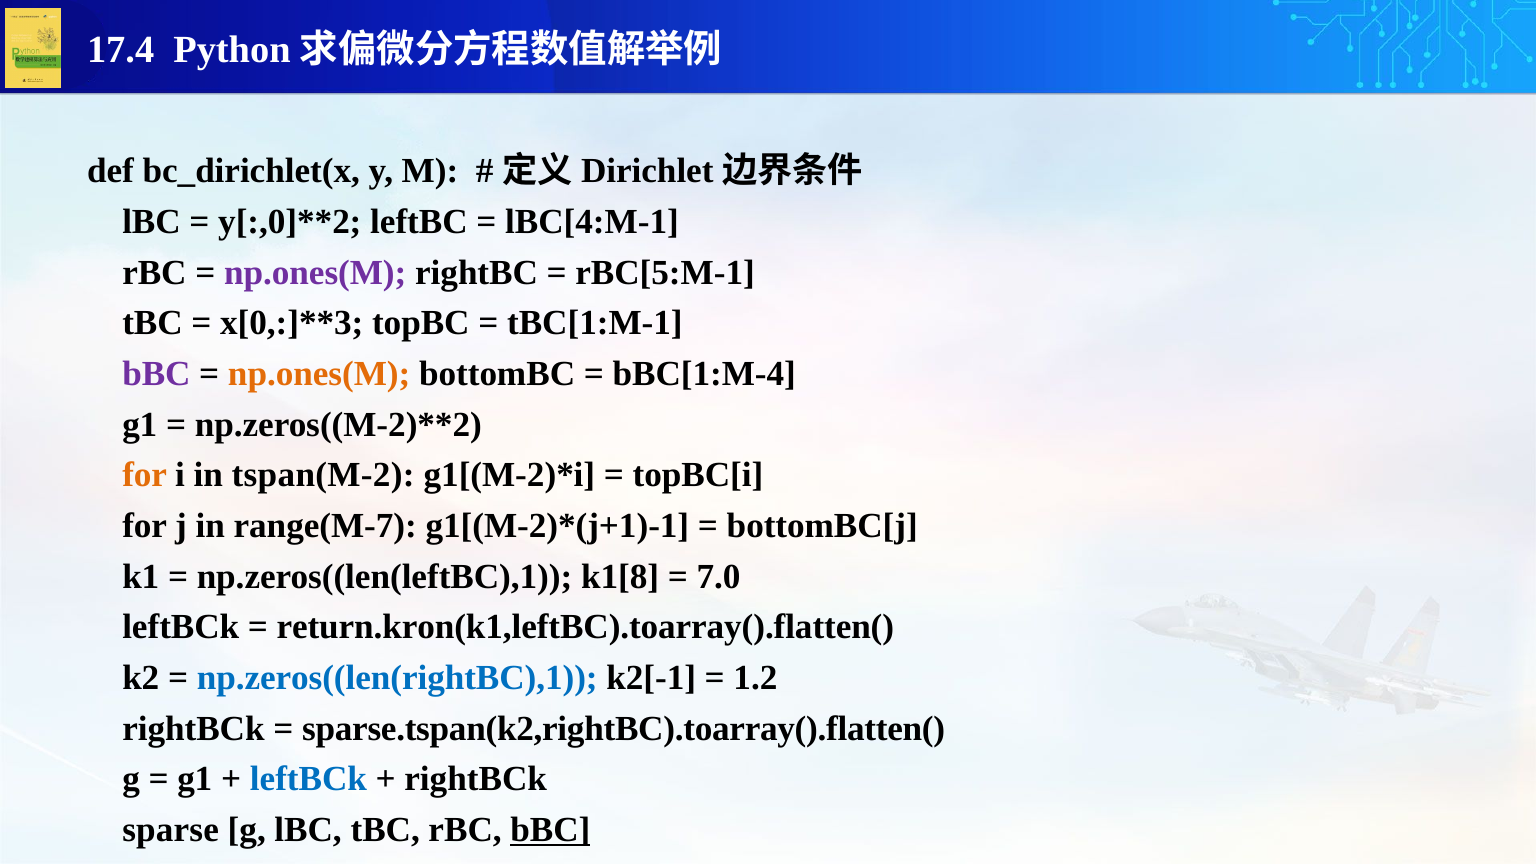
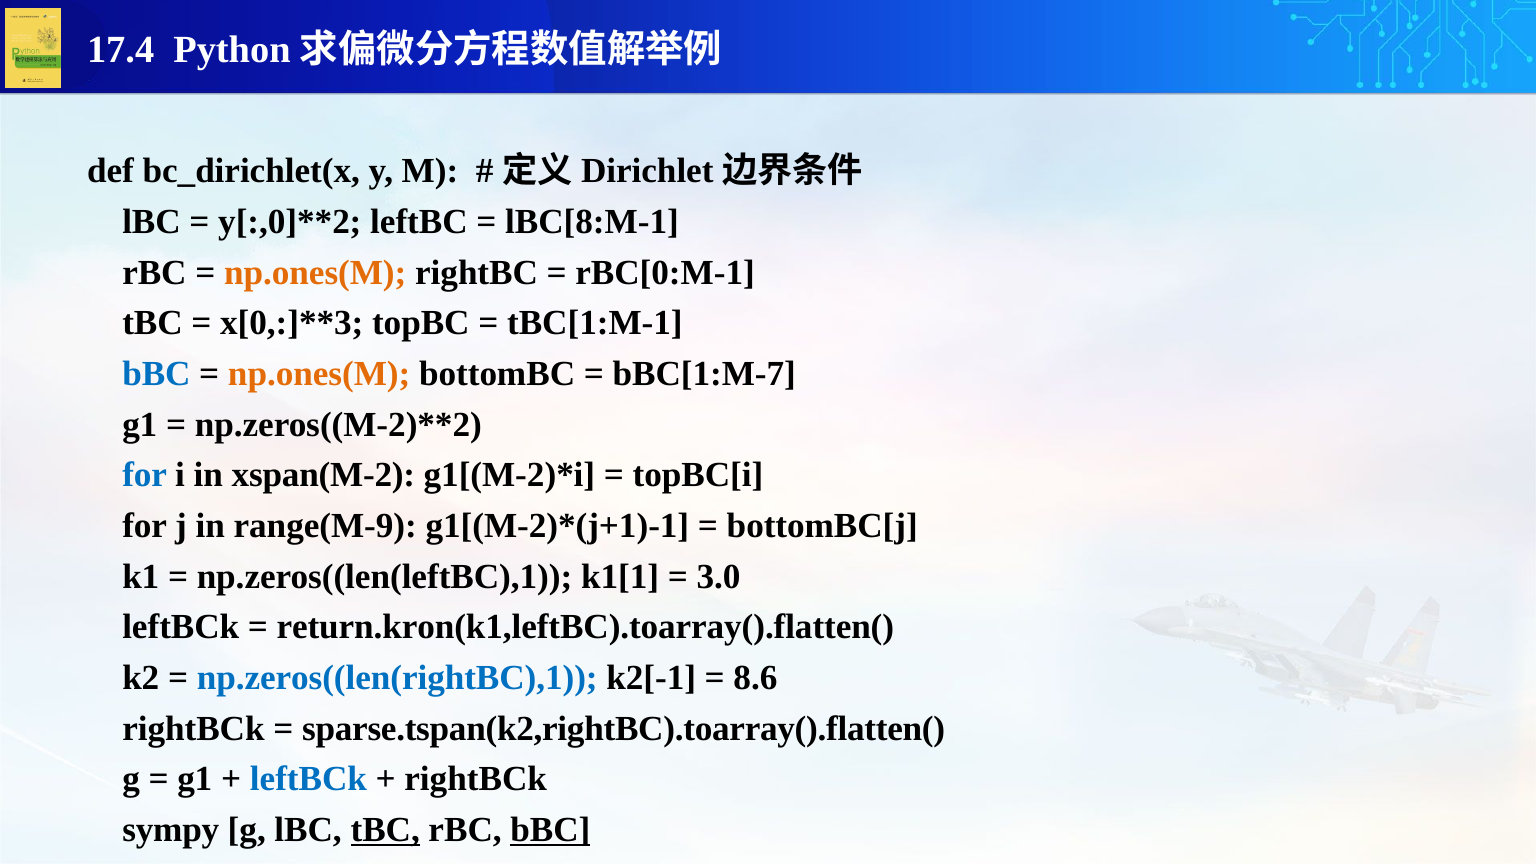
lBC[4:M-1: lBC[4:M-1 -> lBC[8:M-1
np.ones(M at (315, 273) colour: purple -> orange
rBC[5:M-1: rBC[5:M-1 -> rBC[0:M-1
bBC at (156, 374) colour: purple -> blue
bBC[1:M-4: bBC[1:M-4 -> bBC[1:M-7
for at (145, 475) colour: orange -> blue
tspan(M-2: tspan(M-2 -> xspan(M-2
range(M-7: range(M-7 -> range(M-9
k1[8: k1[8 -> k1[1
7.0: 7.0 -> 3.0
1.2: 1.2 -> 8.6
sparse: sparse -> sympy
tBC at (385, 830) underline: none -> present
